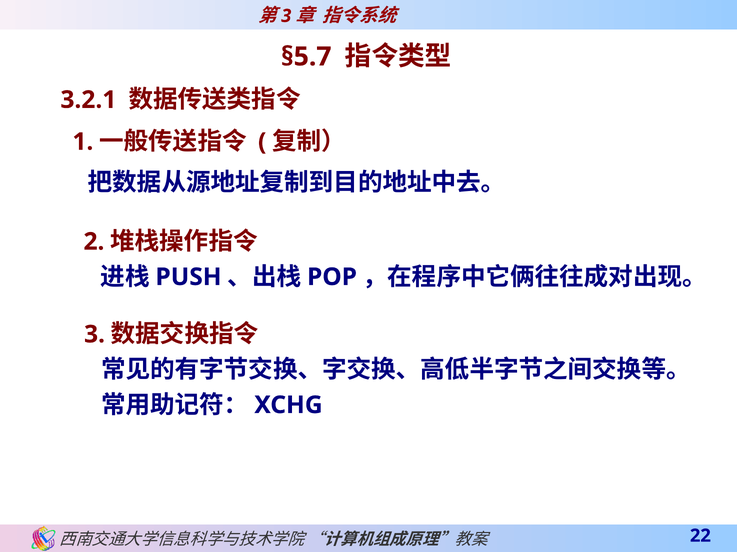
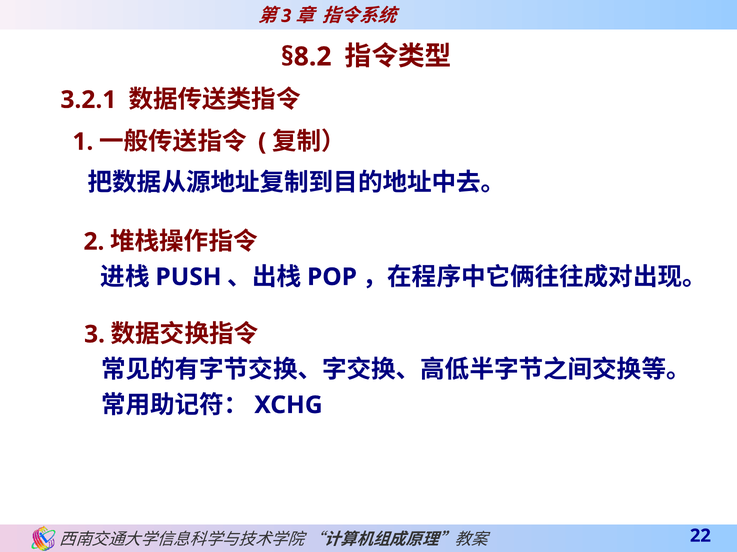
§5.7: §5.7 -> §8.2
